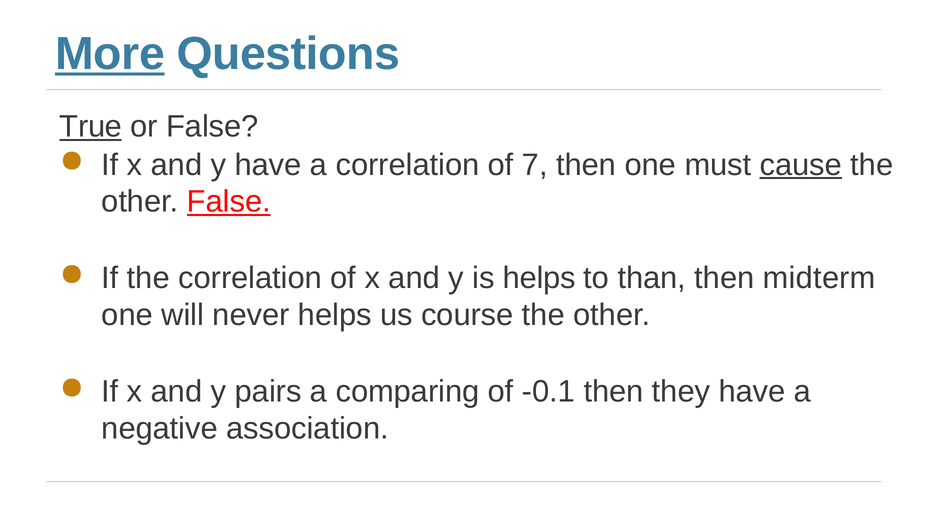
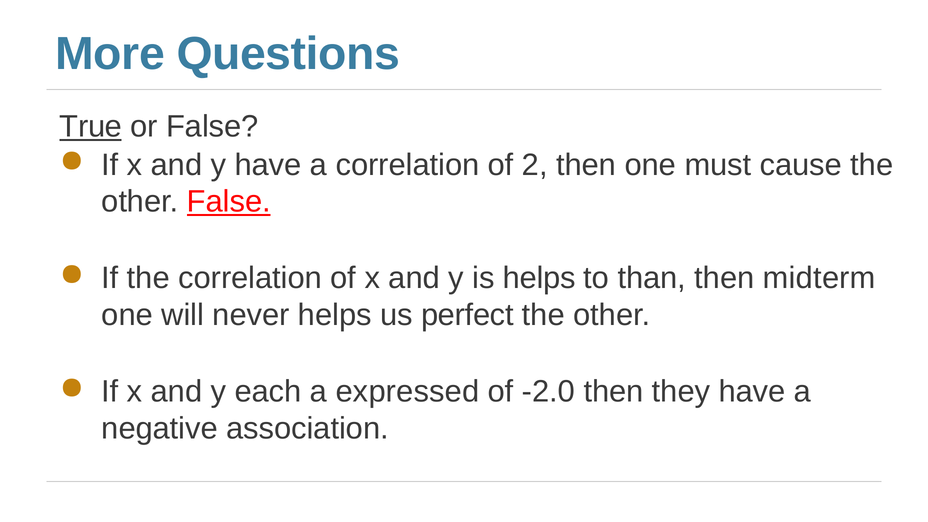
More underline: present -> none
7: 7 -> 2
cause underline: present -> none
course: course -> perfect
pairs: pairs -> each
comparing: comparing -> expressed
-0.1: -0.1 -> -2.0
